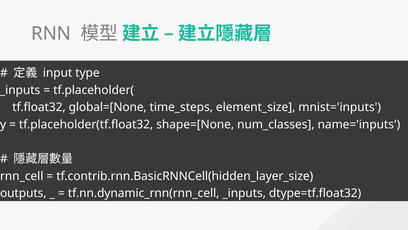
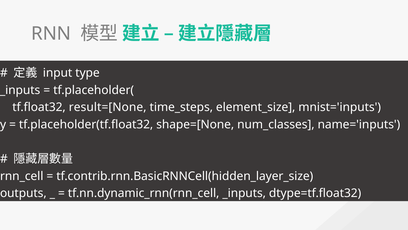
global=[None: global=[None -> result=[None
